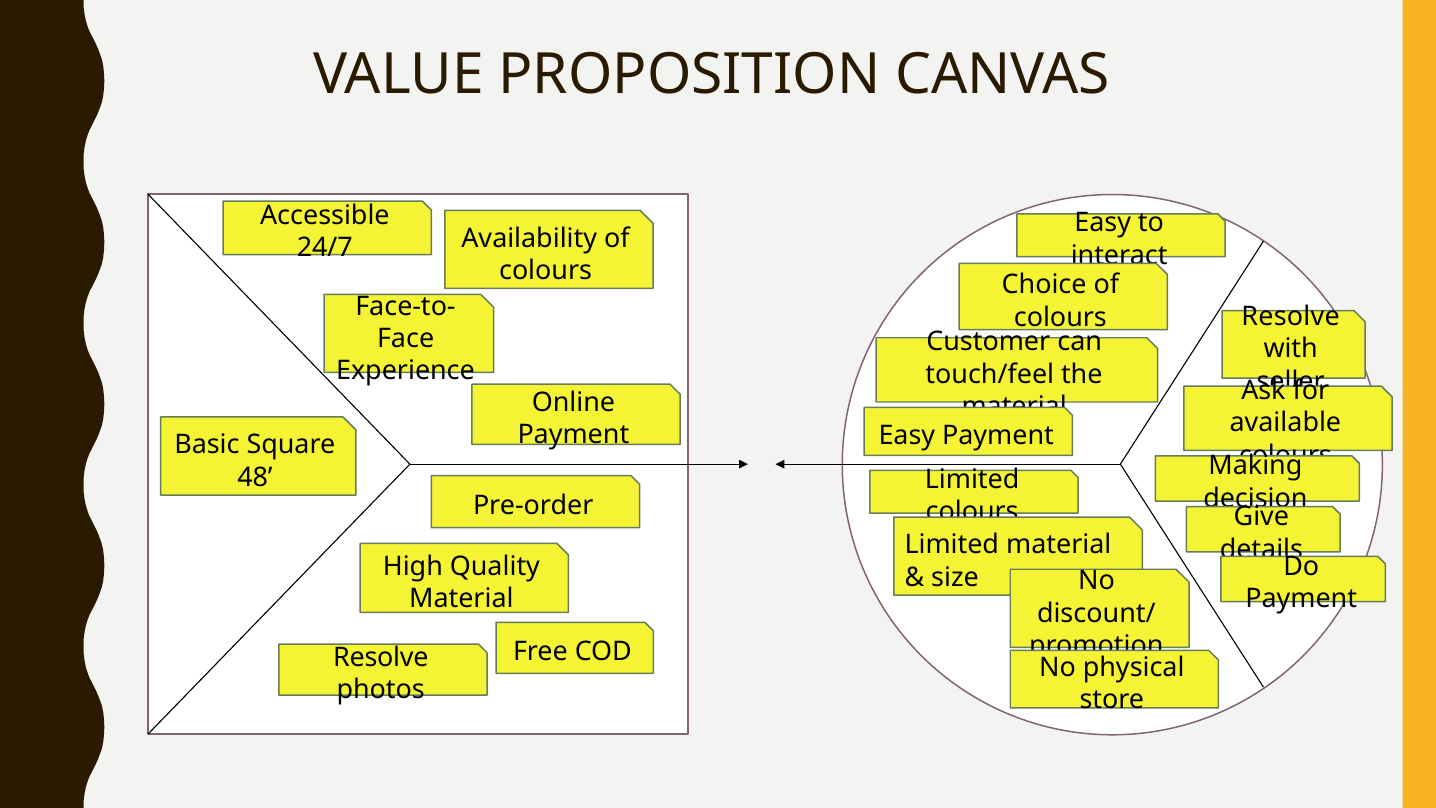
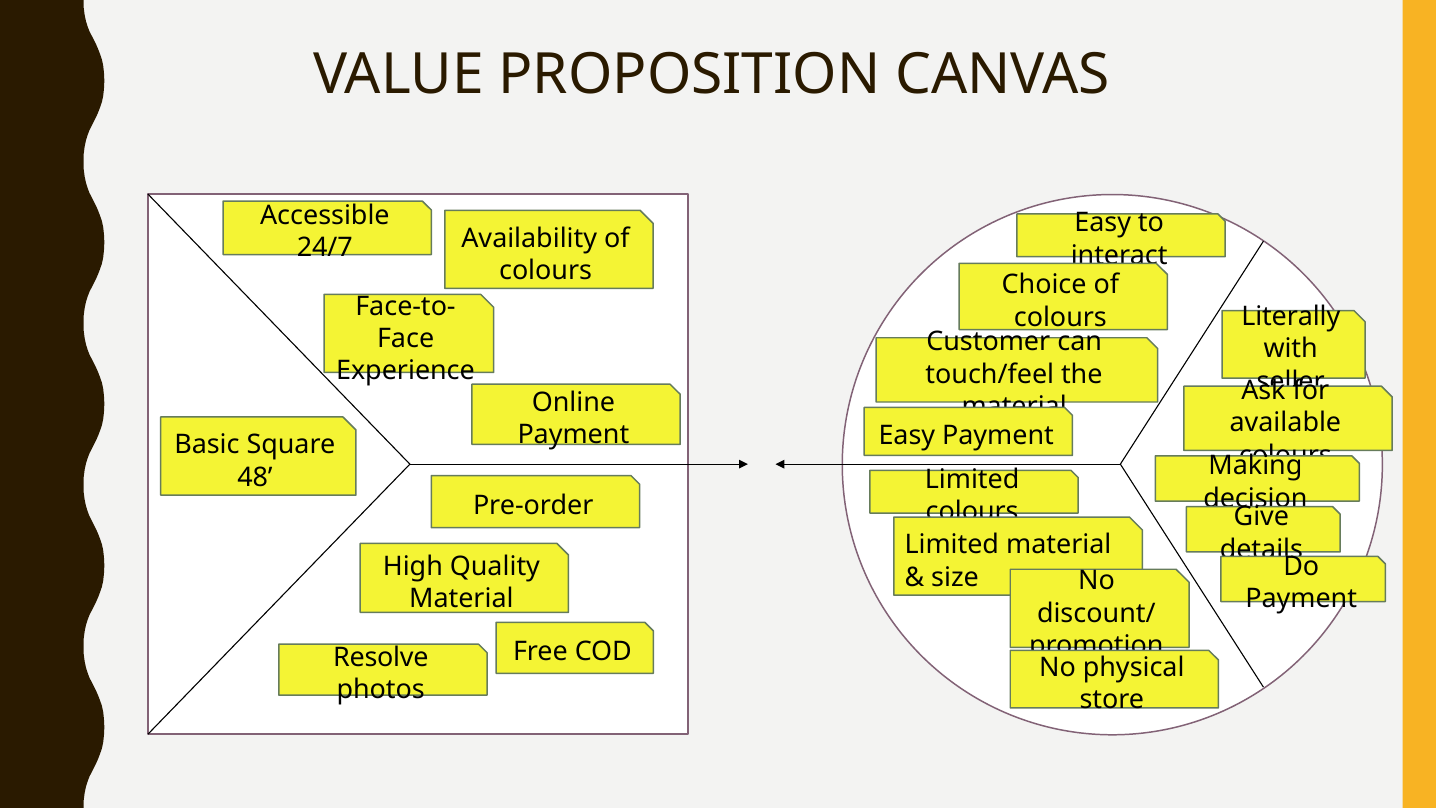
Resolve at (1291, 317): Resolve -> Literally
